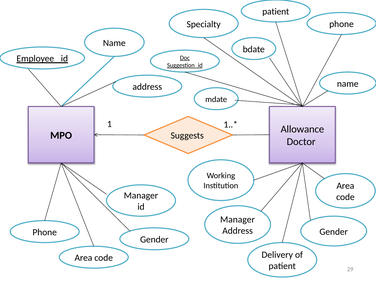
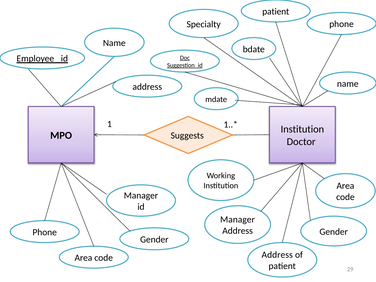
Allowance at (302, 129): Allowance -> Institution
Delivery at (277, 255): Delivery -> Address
